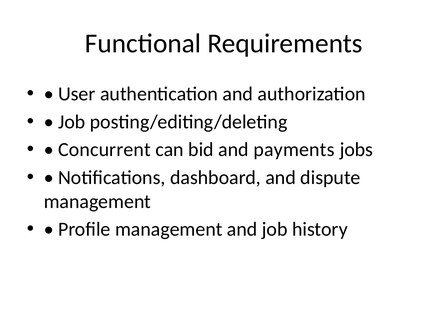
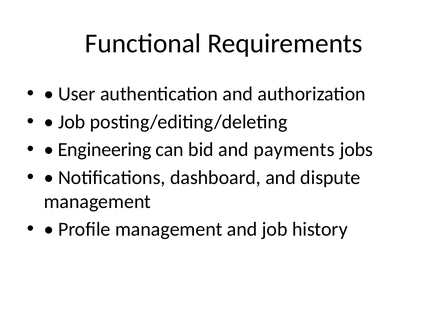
Concurrent: Concurrent -> Engineering
